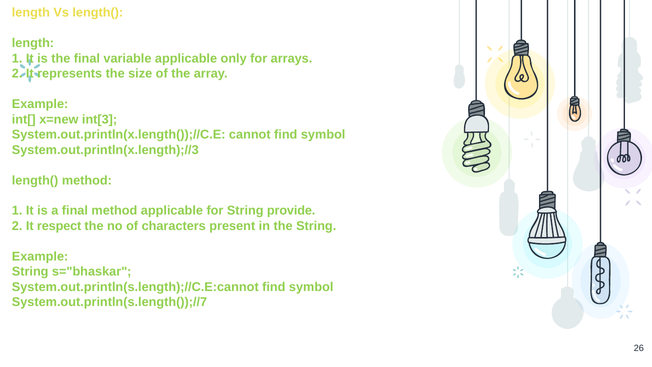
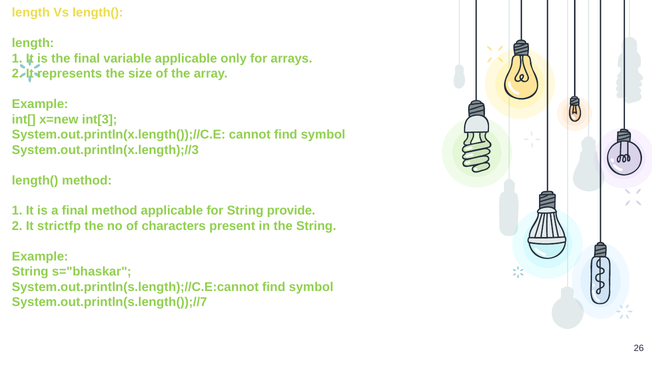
respect: respect -> strictfp
